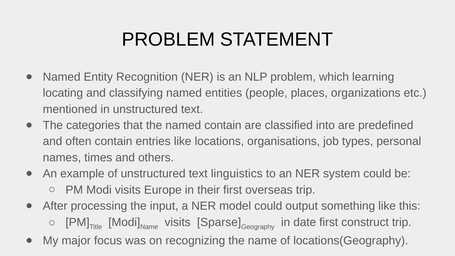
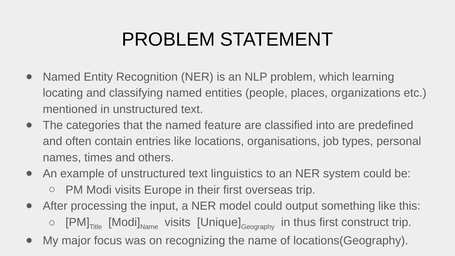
named contain: contain -> feature
Sparse: Sparse -> Unique
date: date -> thus
